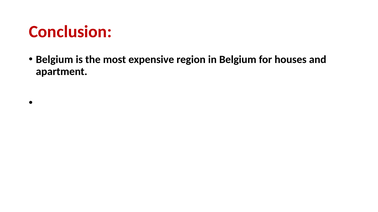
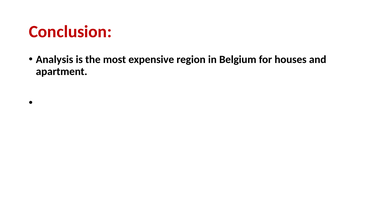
Belgium at (55, 60): Belgium -> Analysis
